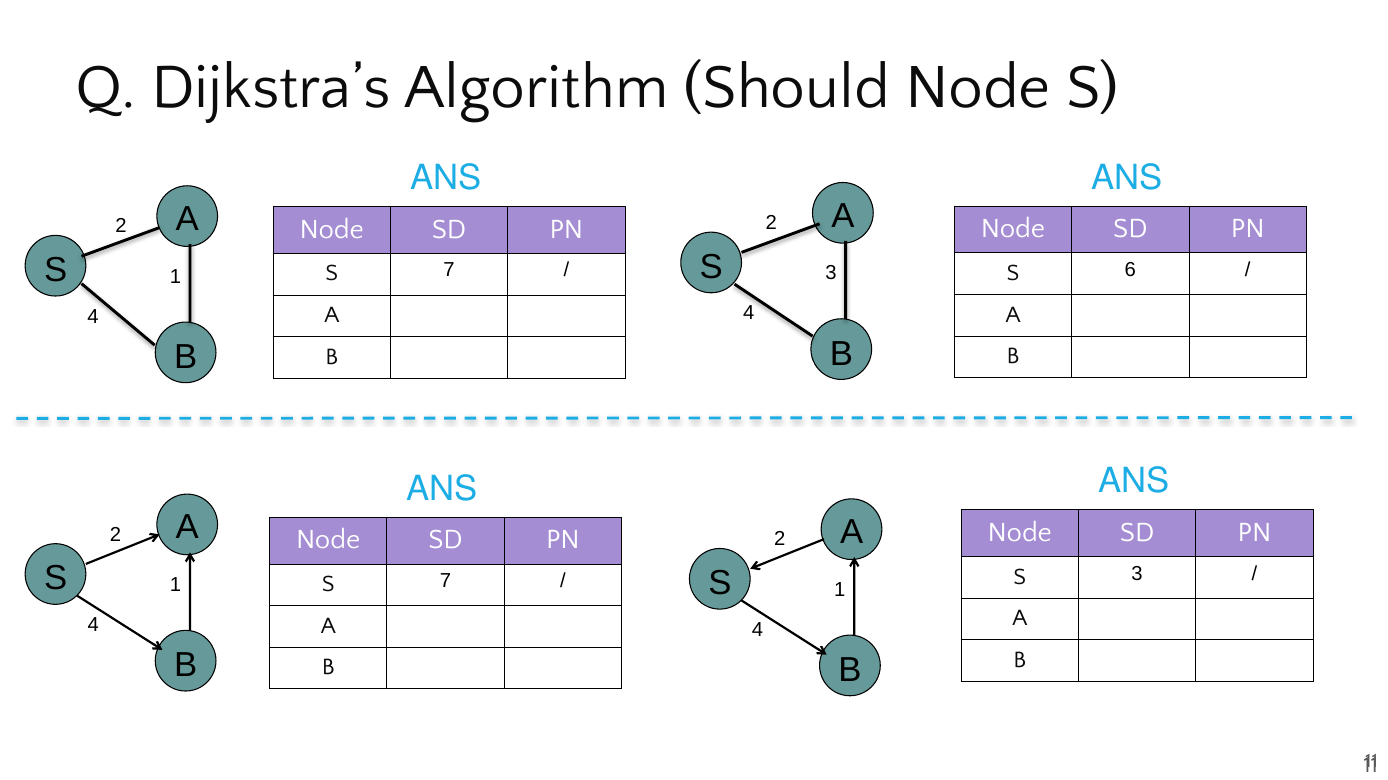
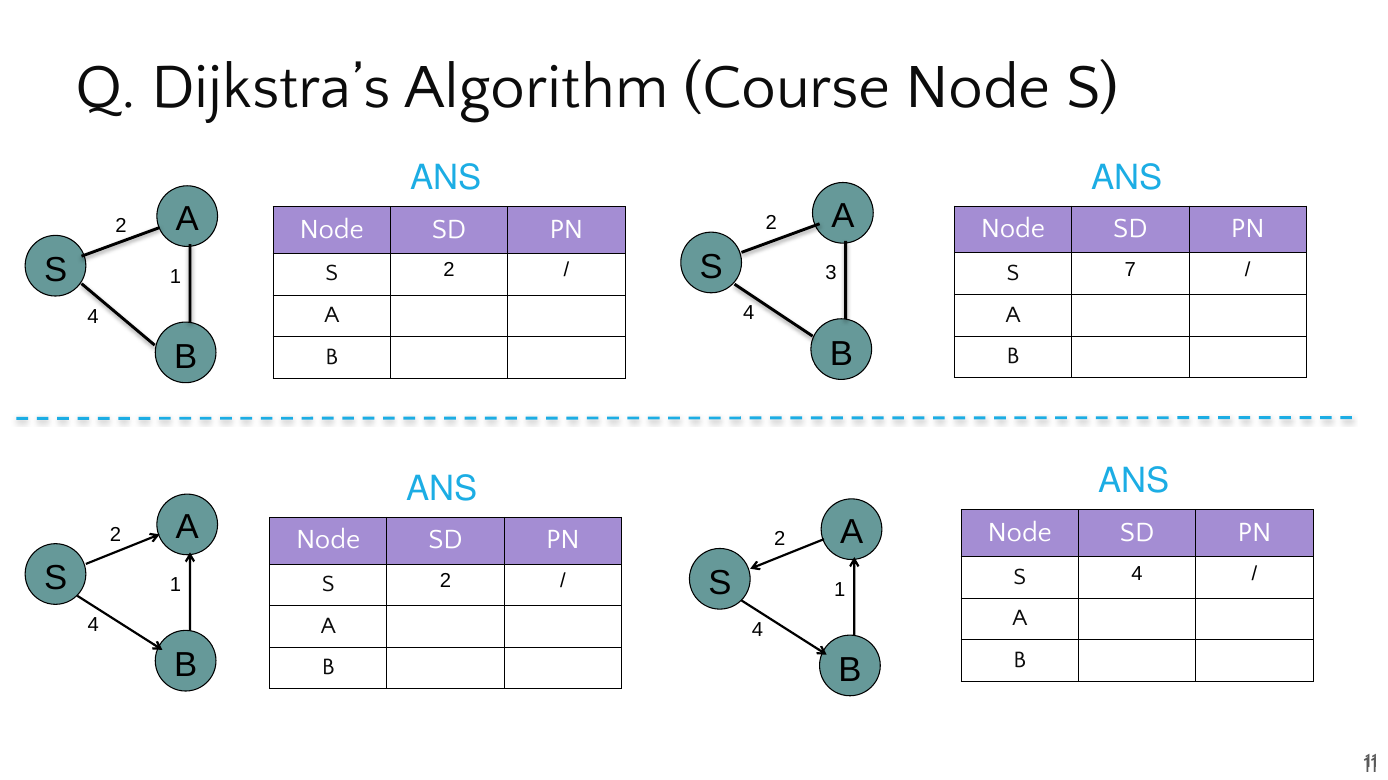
Should: Should -> Course
6: 6 -> 7
7 at (449, 271): 7 -> 2
S 3: 3 -> 4
7 at (446, 582): 7 -> 2
